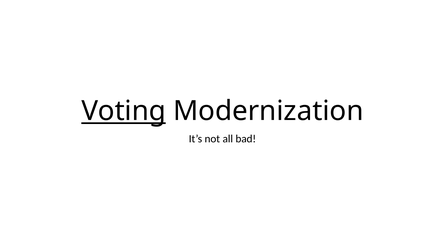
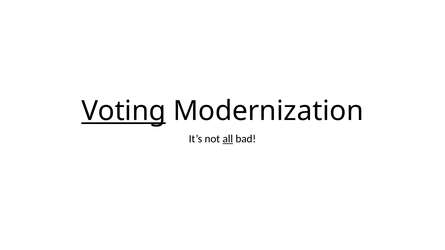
all underline: none -> present
